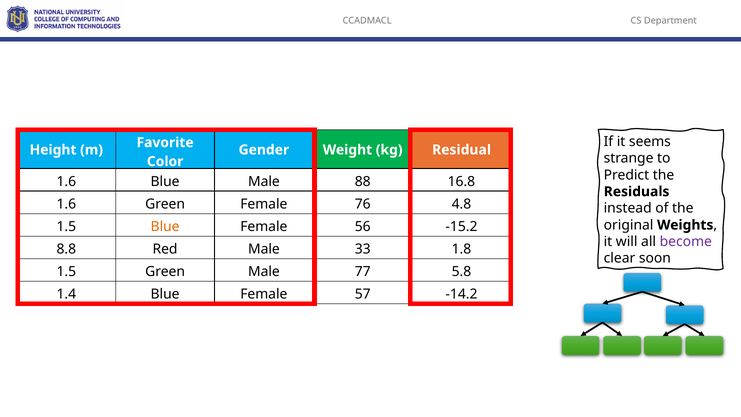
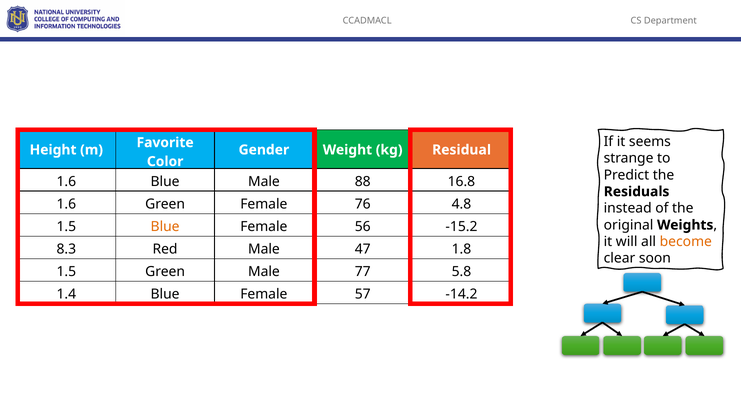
become colour: purple -> orange
8.8: 8.8 -> 8.3
33: 33 -> 47
